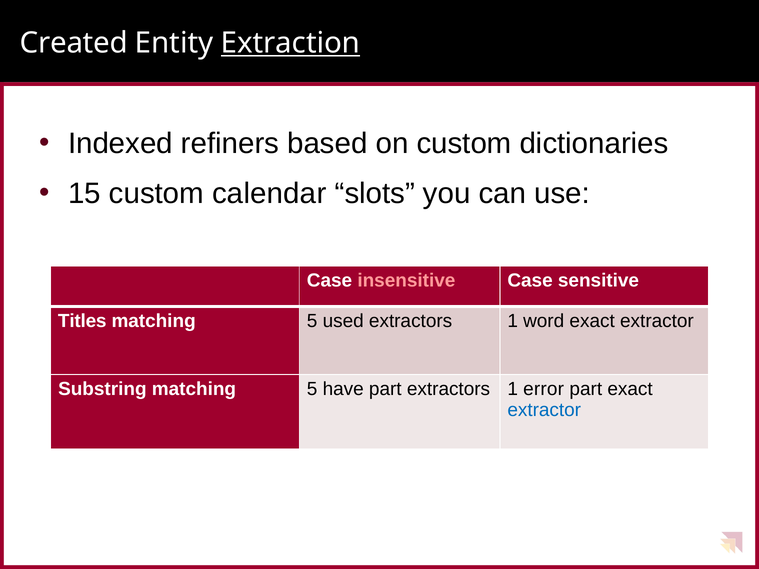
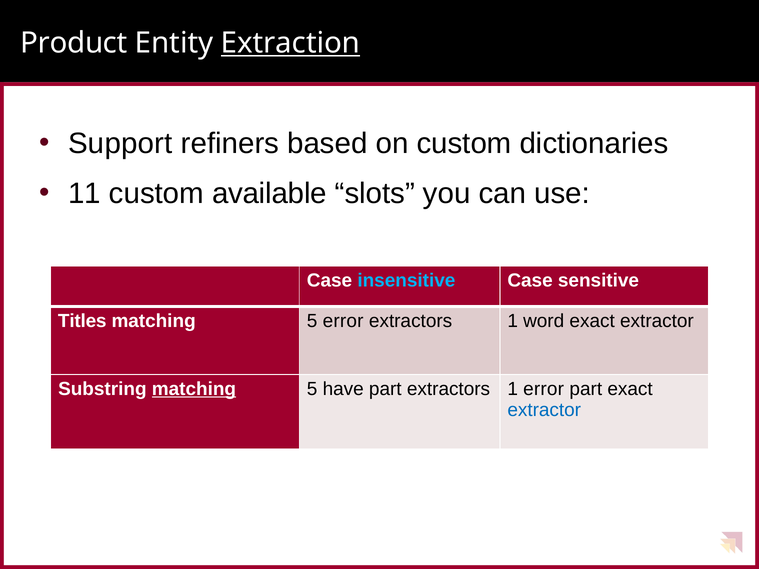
Created: Created -> Product
Indexed: Indexed -> Support
15: 15 -> 11
calendar: calendar -> available
insensitive colour: pink -> light blue
5 used: used -> error
matching at (194, 389) underline: none -> present
